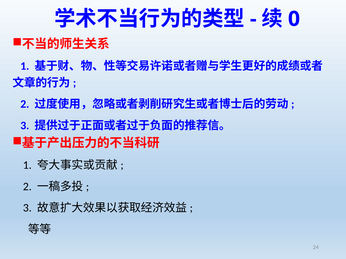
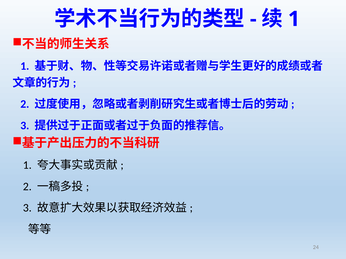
0 at (294, 19): 0 -> 1
